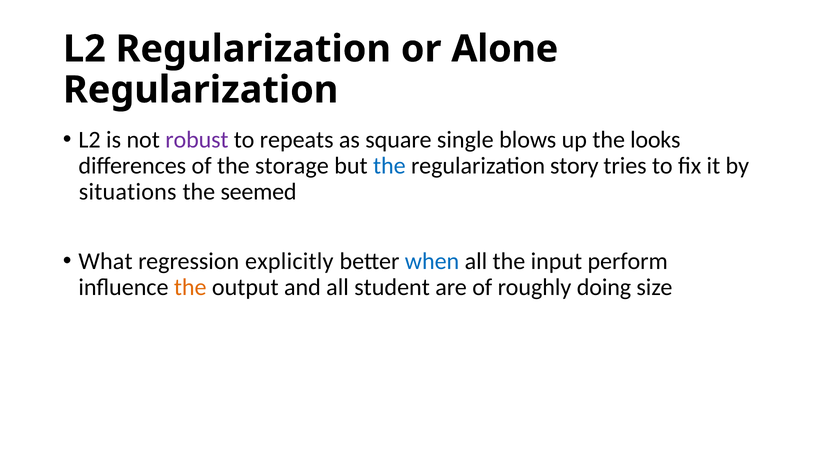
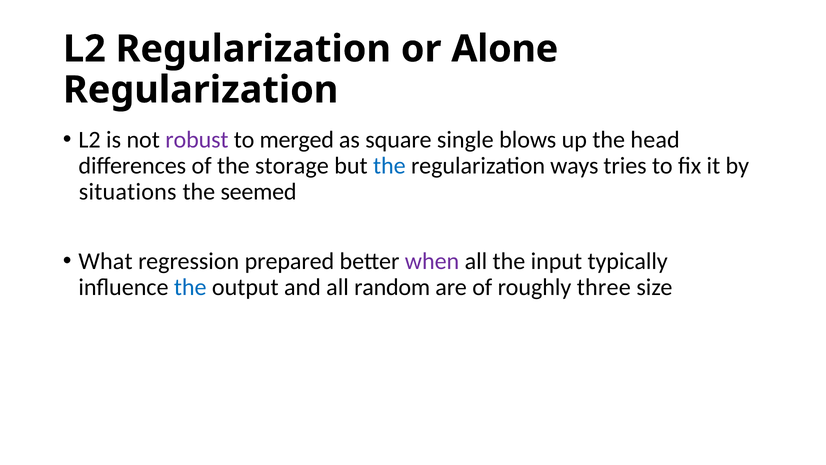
repeats: repeats -> merged
looks: looks -> head
story: story -> ways
explicitly: explicitly -> prepared
when colour: blue -> purple
perform: perform -> typically
the at (190, 287) colour: orange -> blue
student: student -> random
doing: doing -> three
